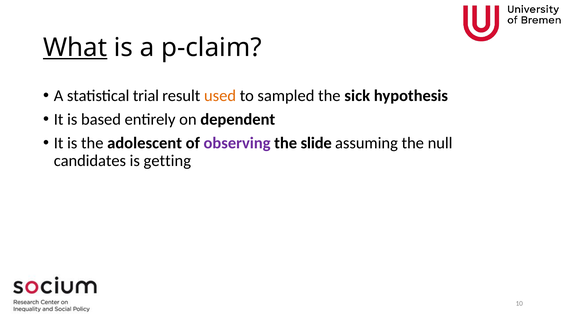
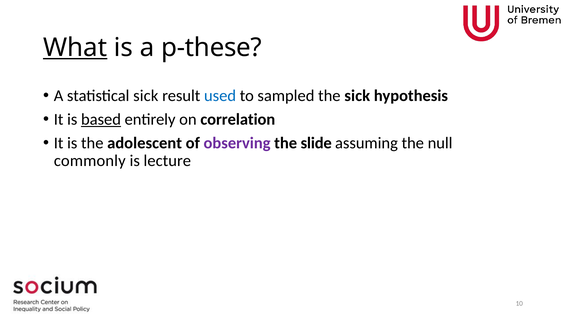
p-claim: p-claim -> p-these
statistical trial: trial -> sick
used colour: orange -> blue
based underline: none -> present
dependent: dependent -> correlation
candidates: candidates -> commonly
getting: getting -> lecture
